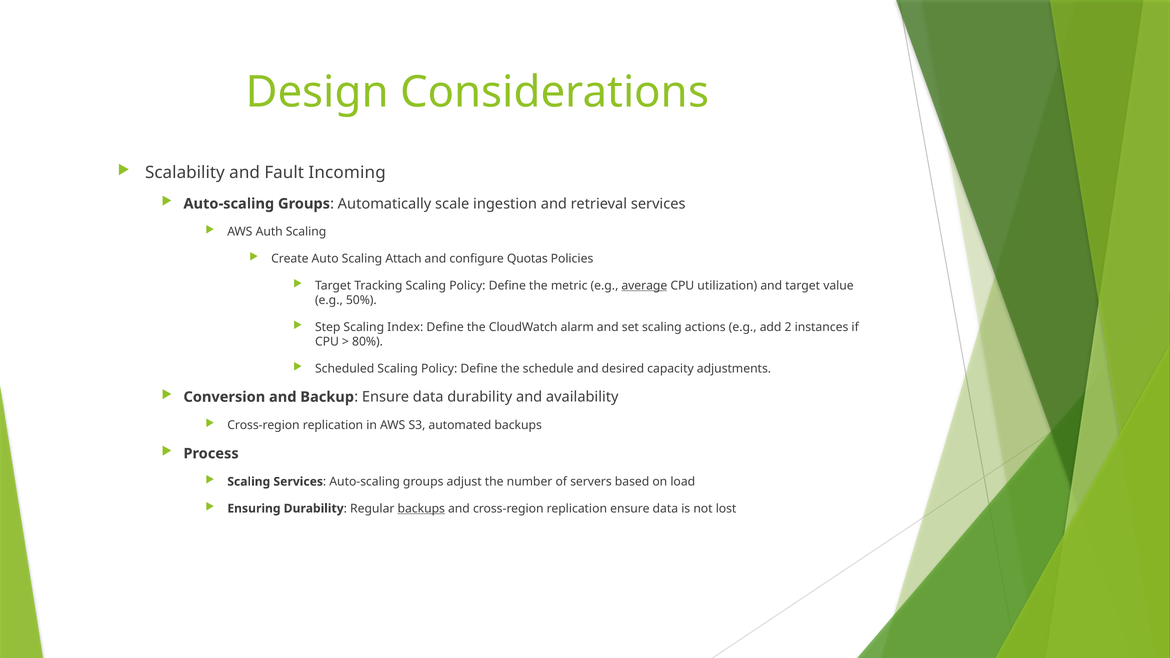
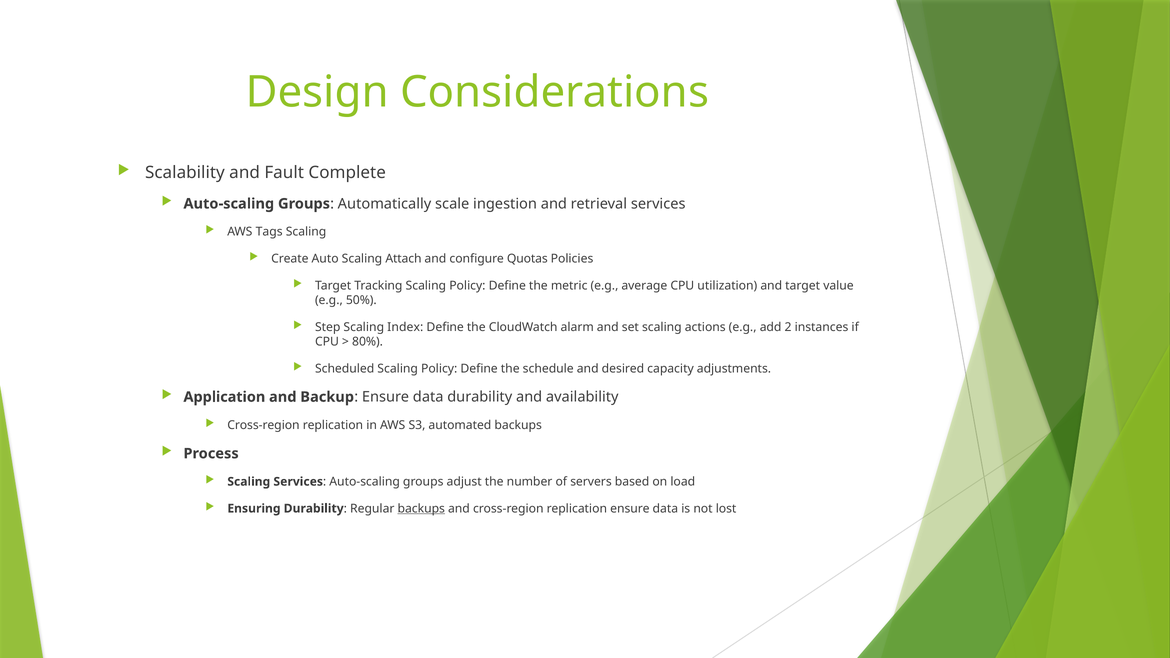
Incoming: Incoming -> Complete
Auth: Auth -> Tags
average underline: present -> none
Conversion: Conversion -> Application
